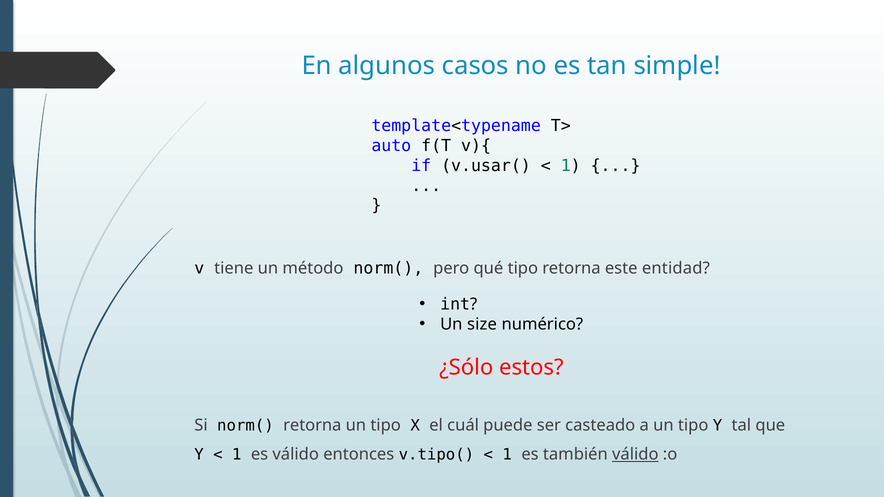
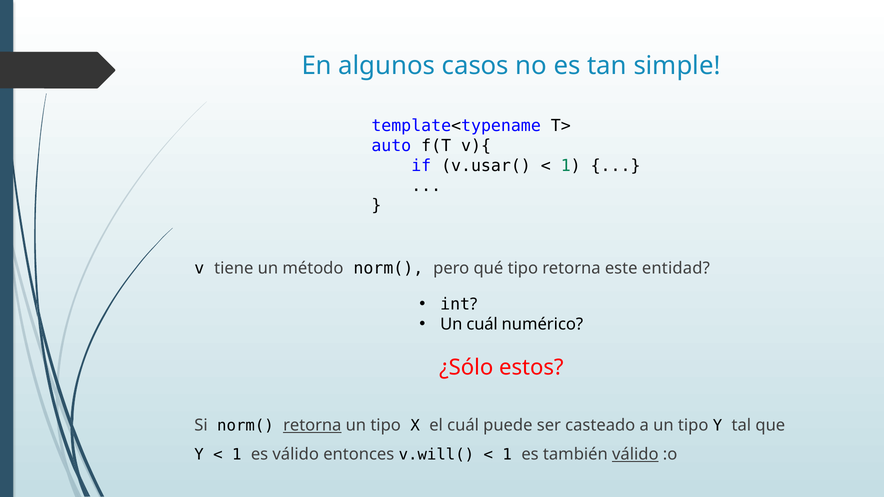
Un size: size -> cuál
retorna at (312, 425) underline: none -> present
v.tipo(: v.tipo( -> v.will(
